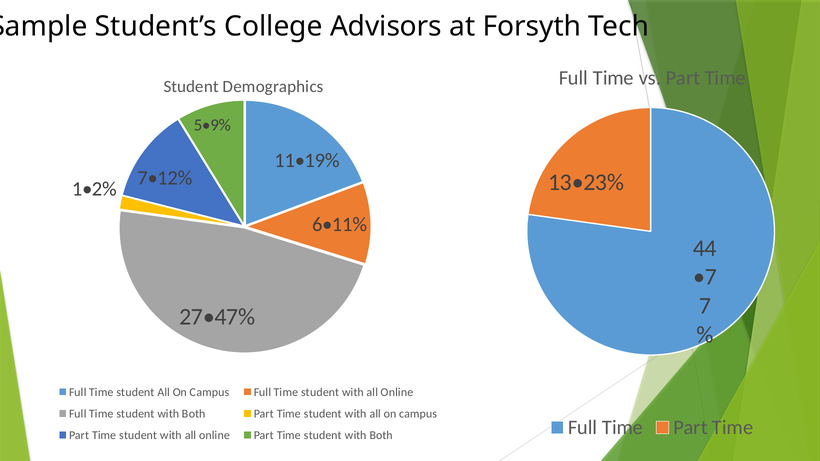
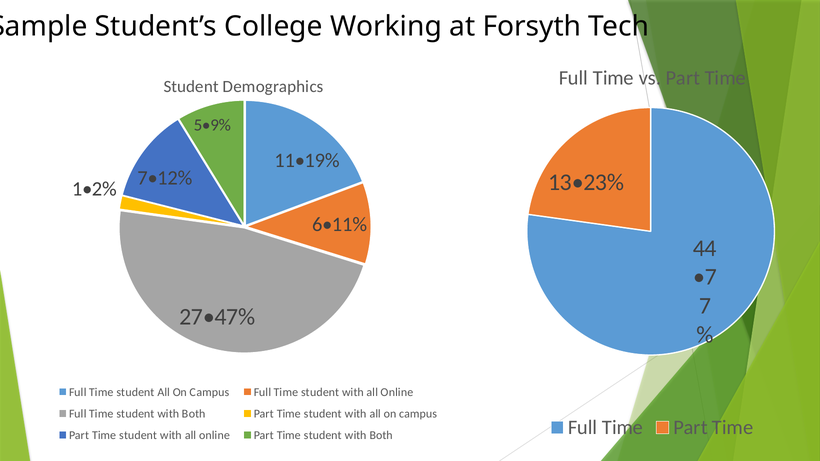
Advisors: Advisors -> Working
